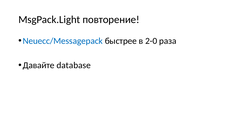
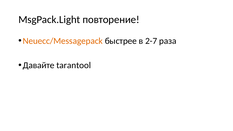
Neuecc/Messagepack colour: blue -> orange
2-0: 2-0 -> 2-7
database: database -> tarantool
